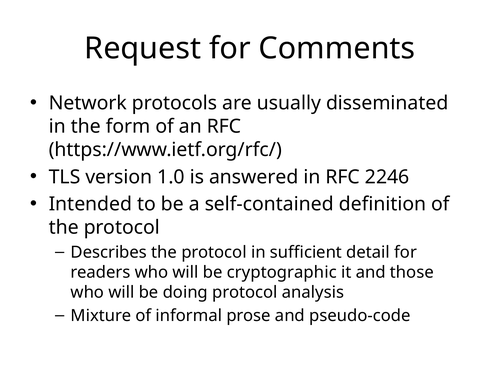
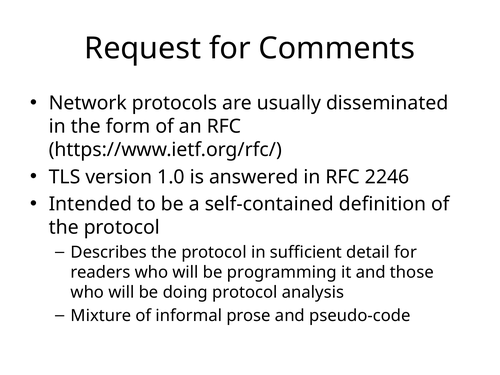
cryptographic: cryptographic -> programming
